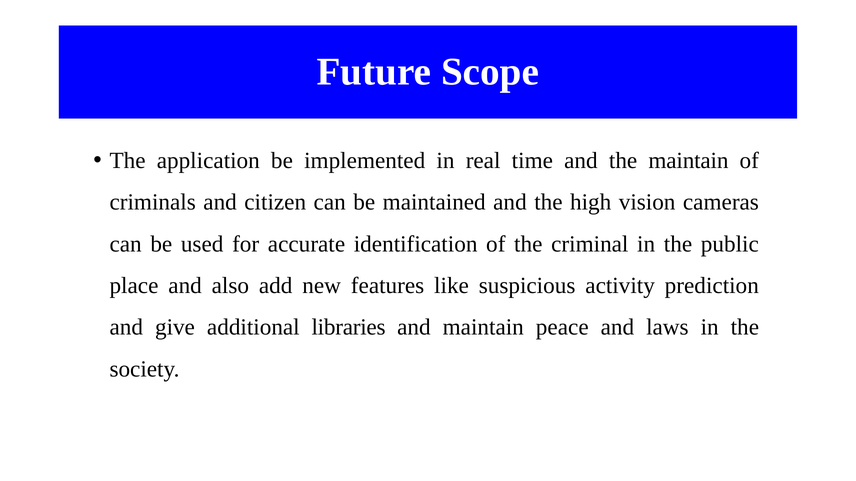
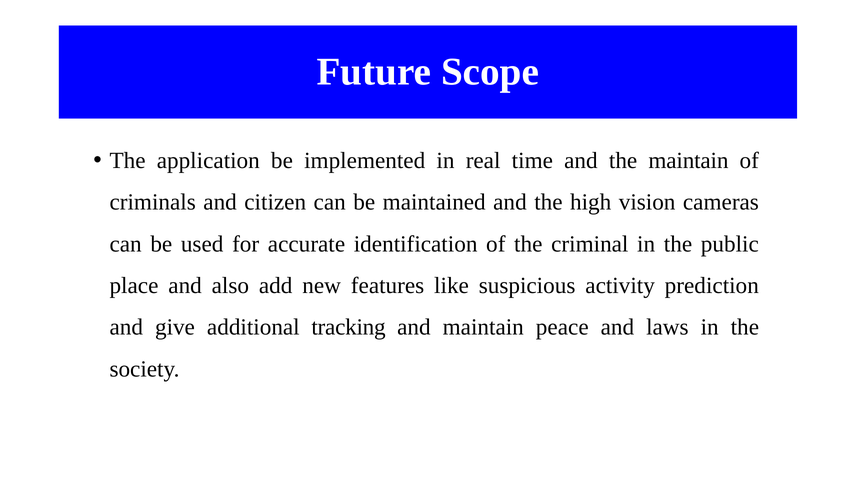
libraries: libraries -> tracking
